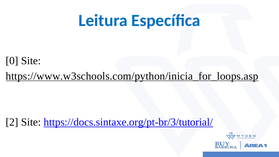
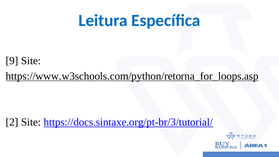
0: 0 -> 9
https://www.w3schools.com/python/inicia_for_loops.asp: https://www.w3schools.com/python/inicia_for_loops.asp -> https://www.w3schools.com/python/retorna_for_loops.asp
